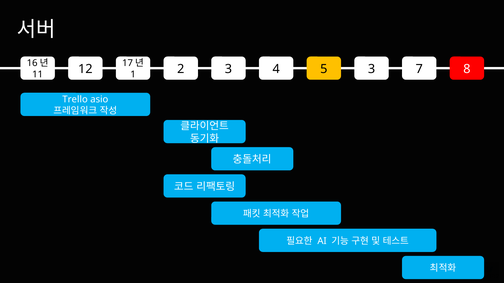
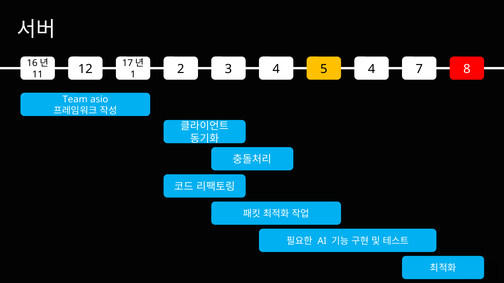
4 3: 3 -> 4
Trello: Trello -> Team
